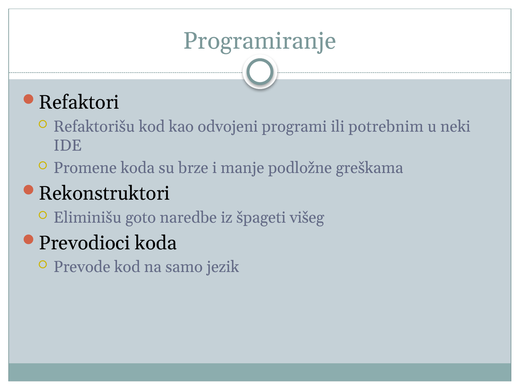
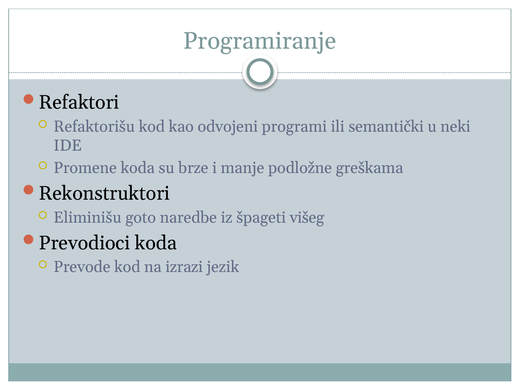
potrebnim: potrebnim -> semantički
samo: samo -> izrazi
